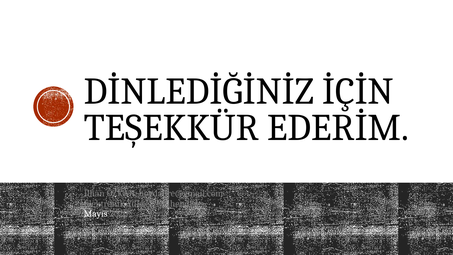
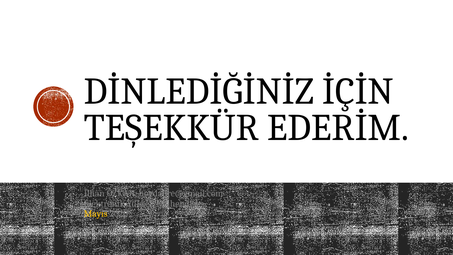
Mayıs colour: white -> yellow
